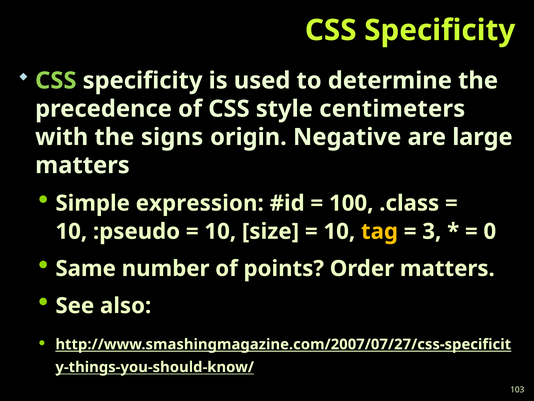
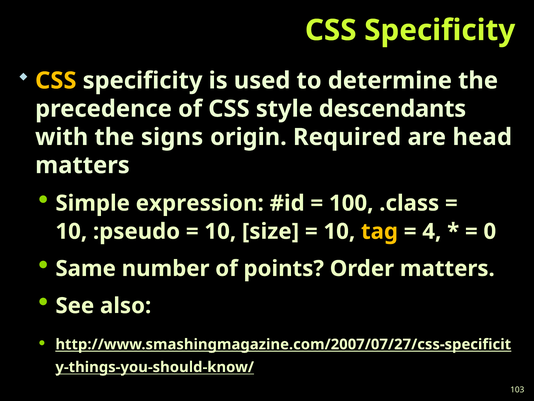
CSS at (56, 81) colour: light green -> yellow
centimeters: centimeters -> descendants
Negative: Negative -> Required
large: large -> head
3: 3 -> 4
